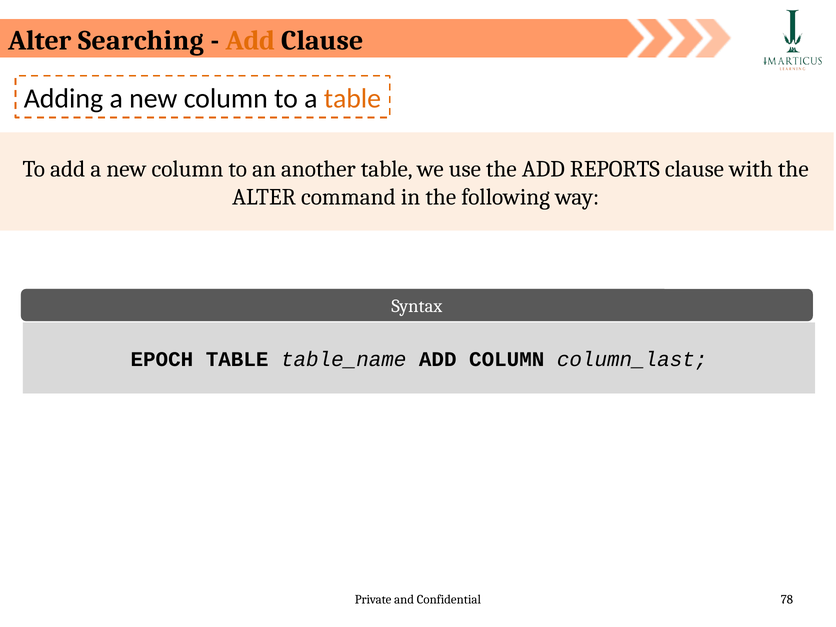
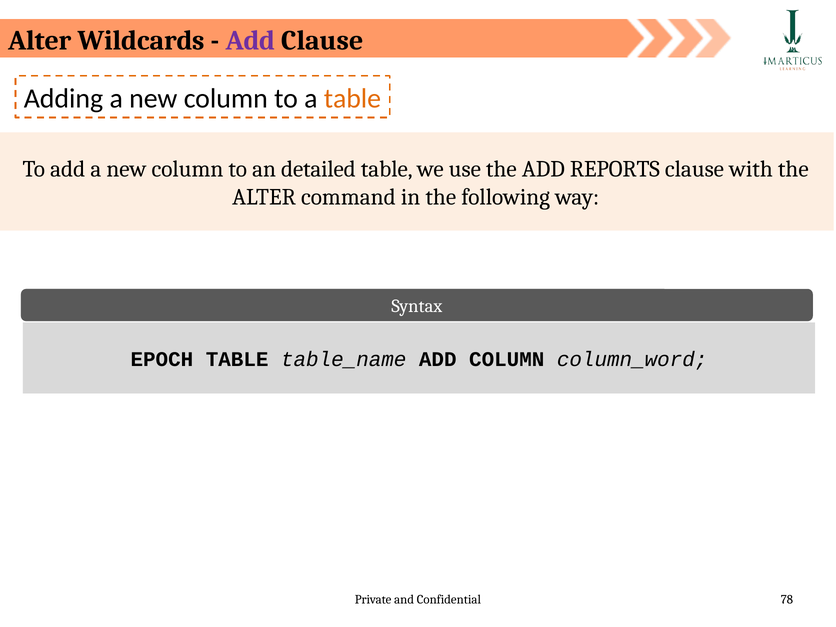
Searching: Searching -> Wildcards
Add at (250, 41) colour: orange -> purple
another: another -> detailed
column_last: column_last -> column_word
